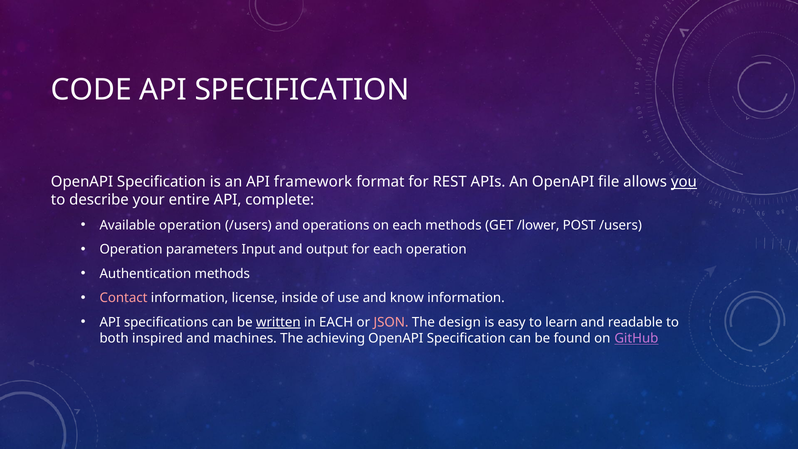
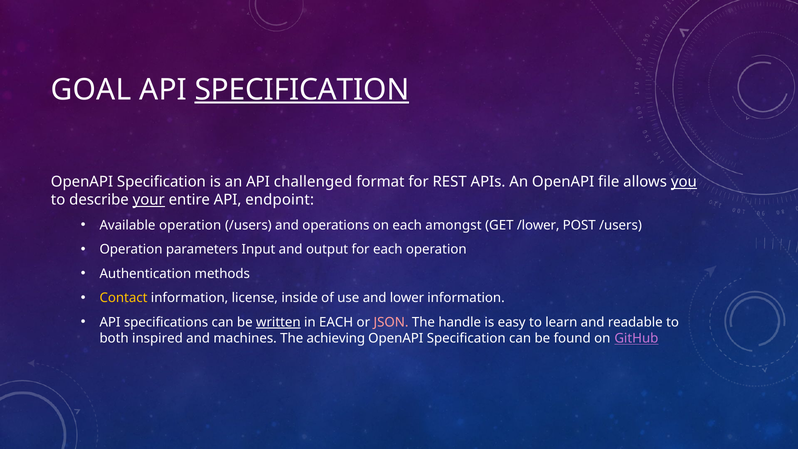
CODE: CODE -> GOAL
SPECIFICATION at (302, 90) underline: none -> present
framework: framework -> challenged
your underline: none -> present
complete: complete -> endpoint
each methods: methods -> amongst
Contact colour: pink -> yellow
know: know -> lower
design: design -> handle
